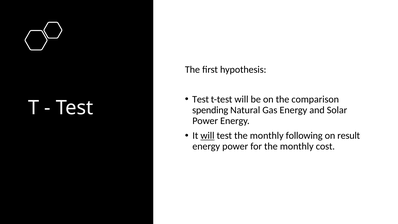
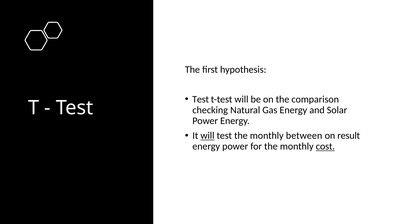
spending: spending -> checking
following: following -> between
cost underline: none -> present
